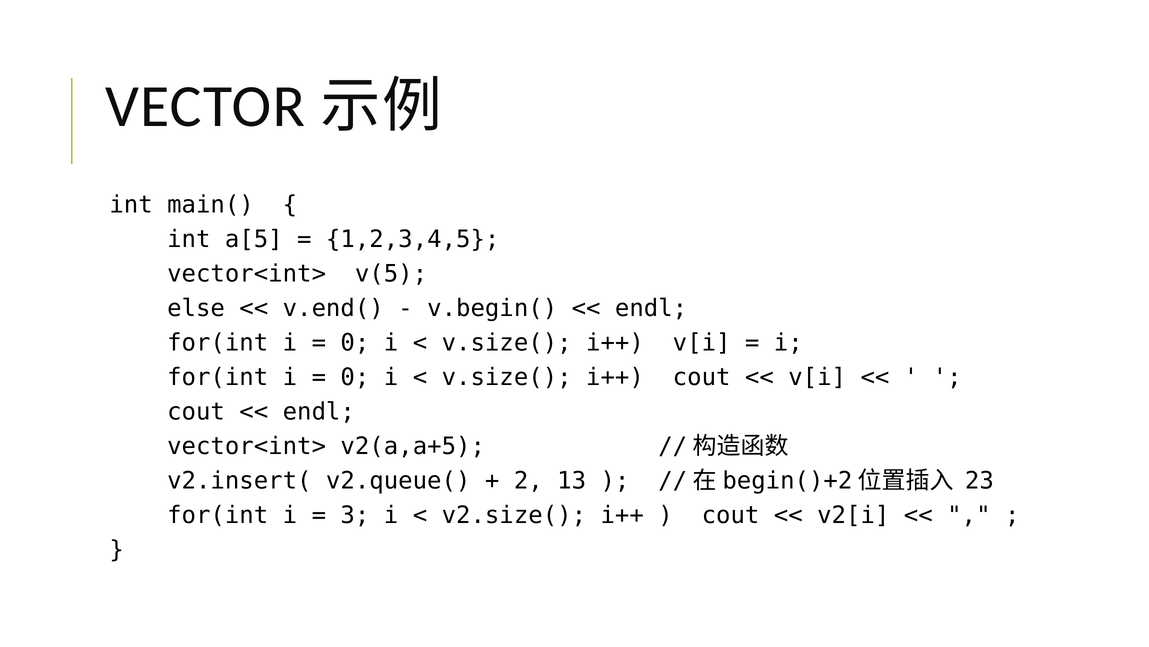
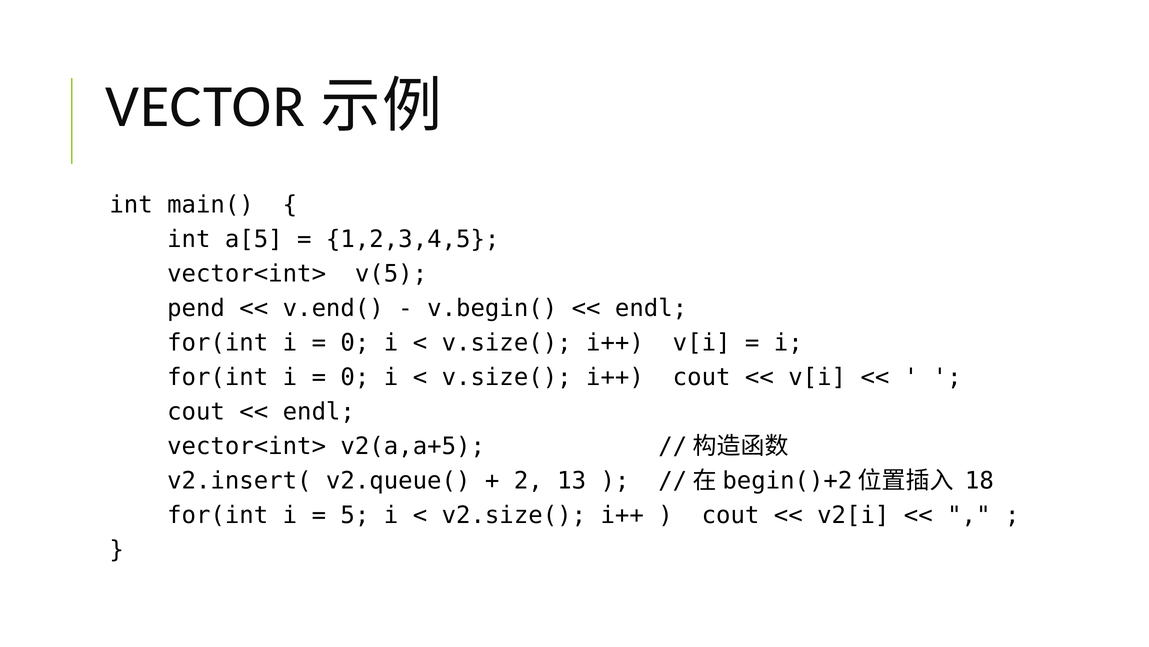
else: else -> pend
23: 23 -> 18
3: 3 -> 5
